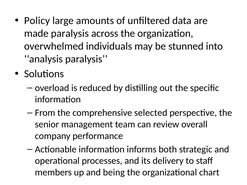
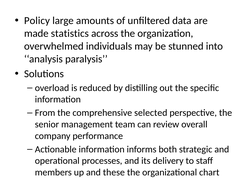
made paralysis: paralysis -> statistics
being: being -> these
